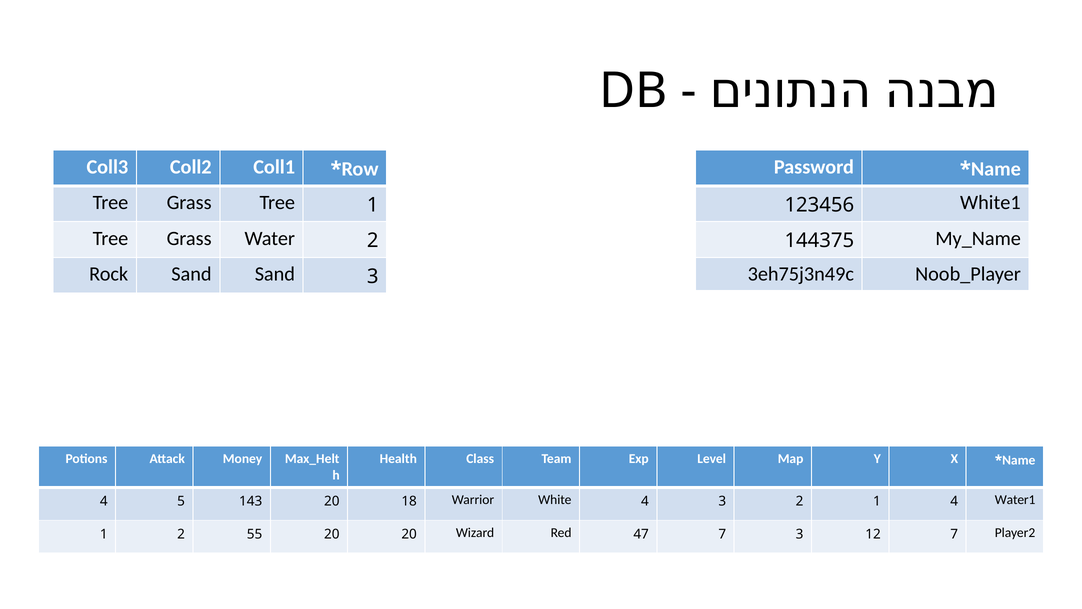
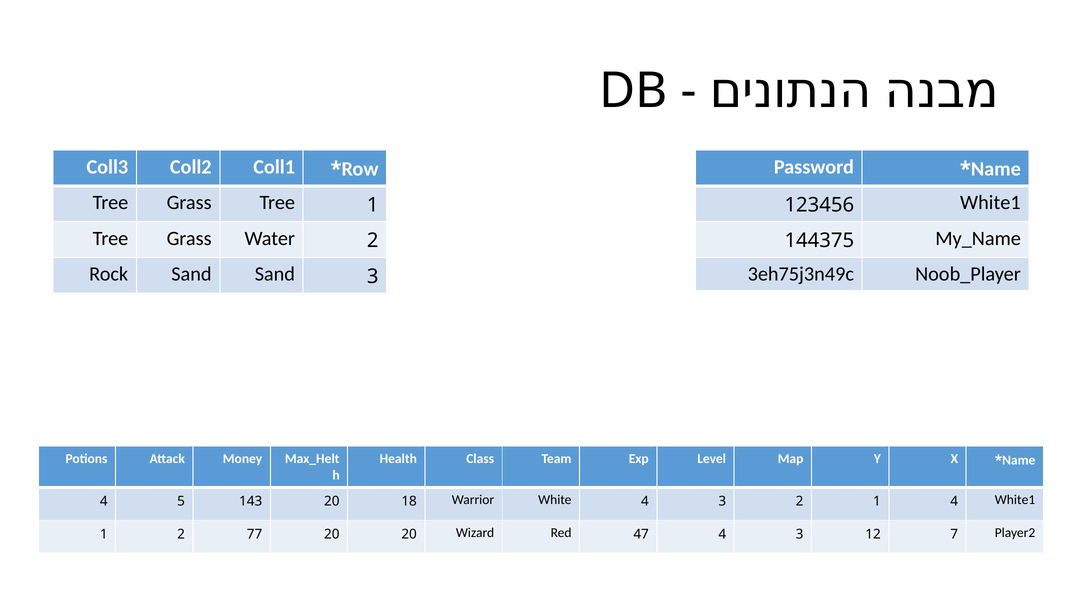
4 Water1: Water1 -> White1
55: 55 -> 77
47 7: 7 -> 4
